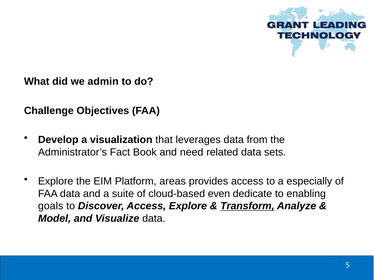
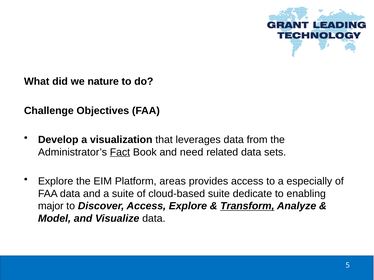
admin: admin -> nature
Fact underline: none -> present
cloud-based even: even -> suite
goals: goals -> major
